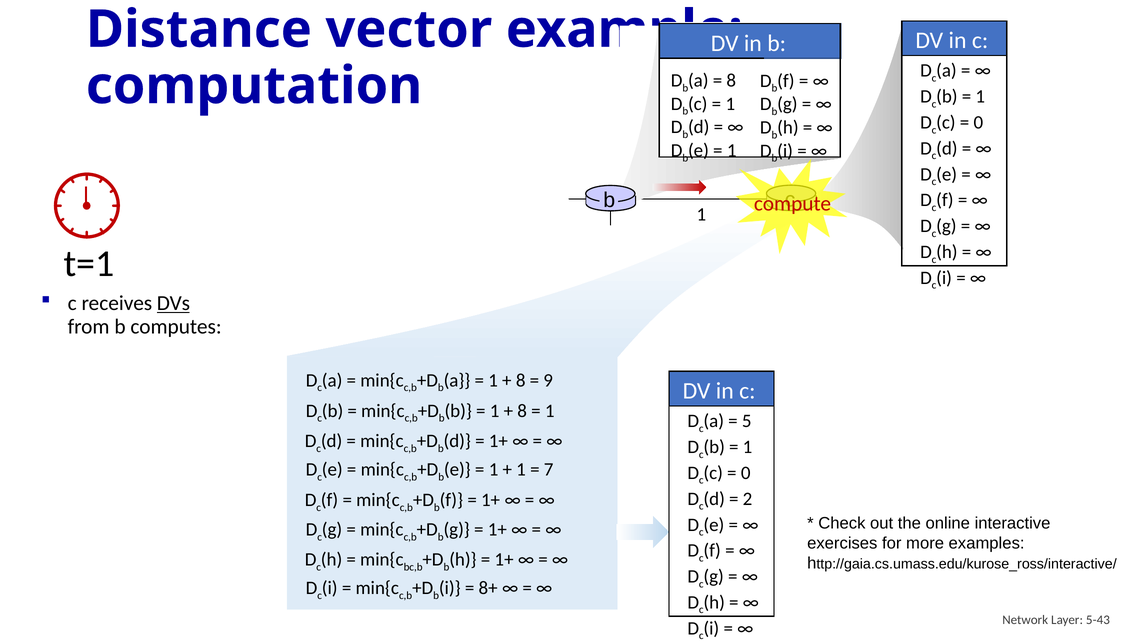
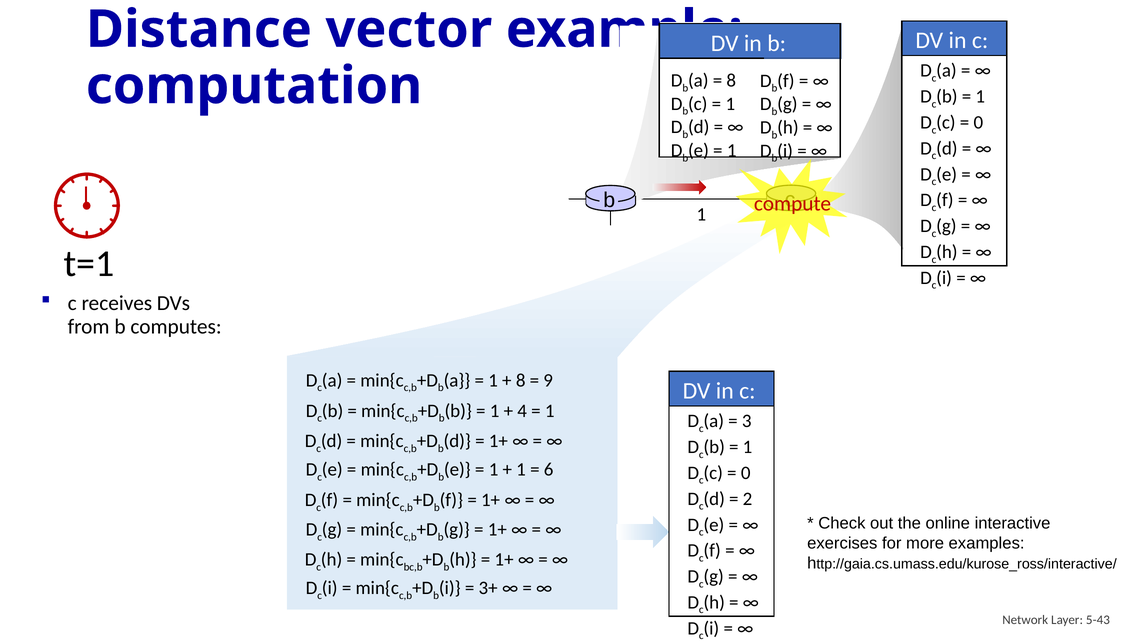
DVs underline: present -> none
8 at (522, 411): 8 -> 4
5: 5 -> 3
7: 7 -> 6
8+: 8+ -> 3+
